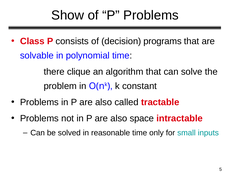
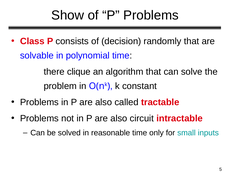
programs: programs -> randomly
space: space -> circuit
